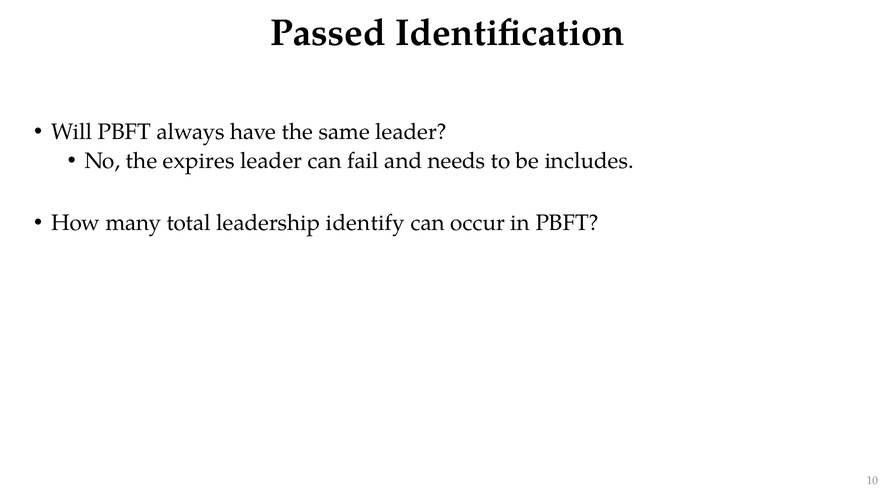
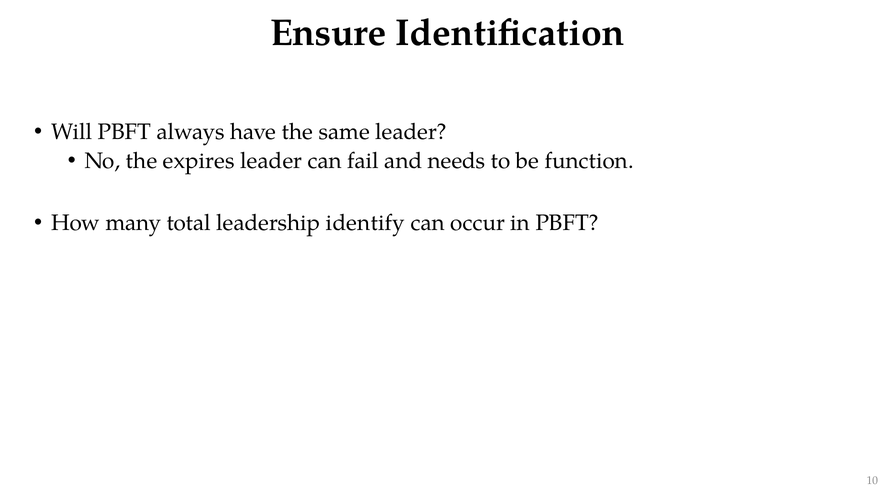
Passed: Passed -> Ensure
includes: includes -> function
